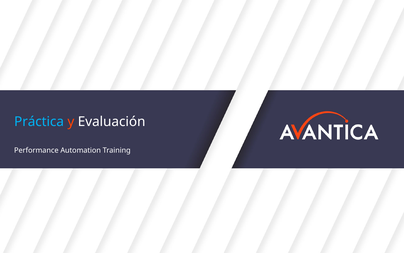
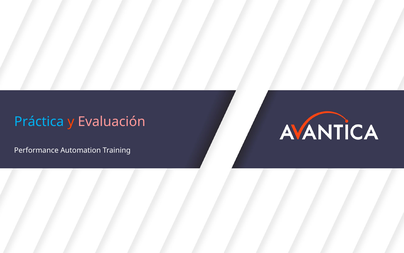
Evaluación colour: white -> pink
